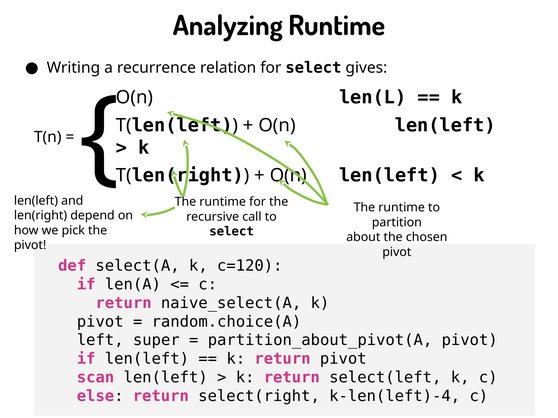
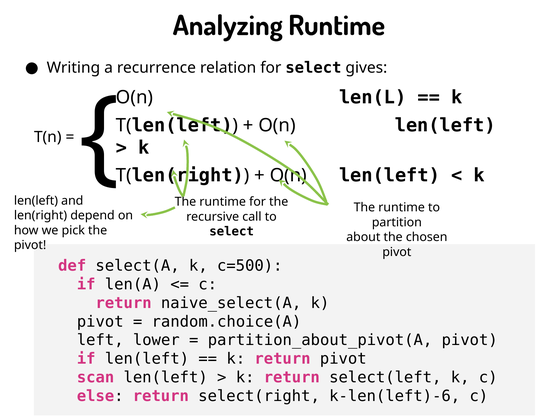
c=120: c=120 -> c=500
super: super -> lower
k-len(left)-4: k-len(left)-4 -> k-len(left)-6
